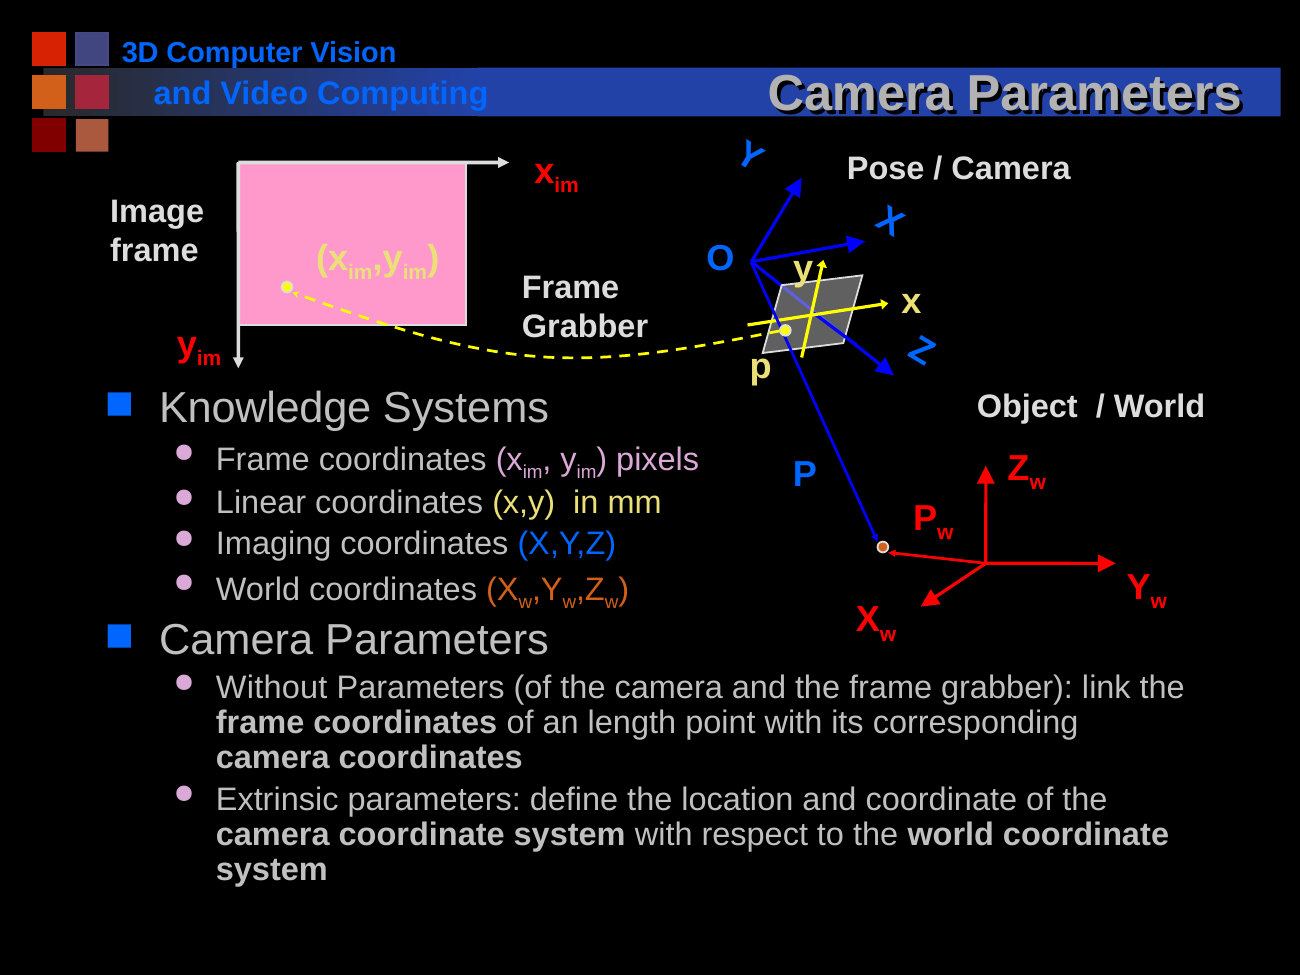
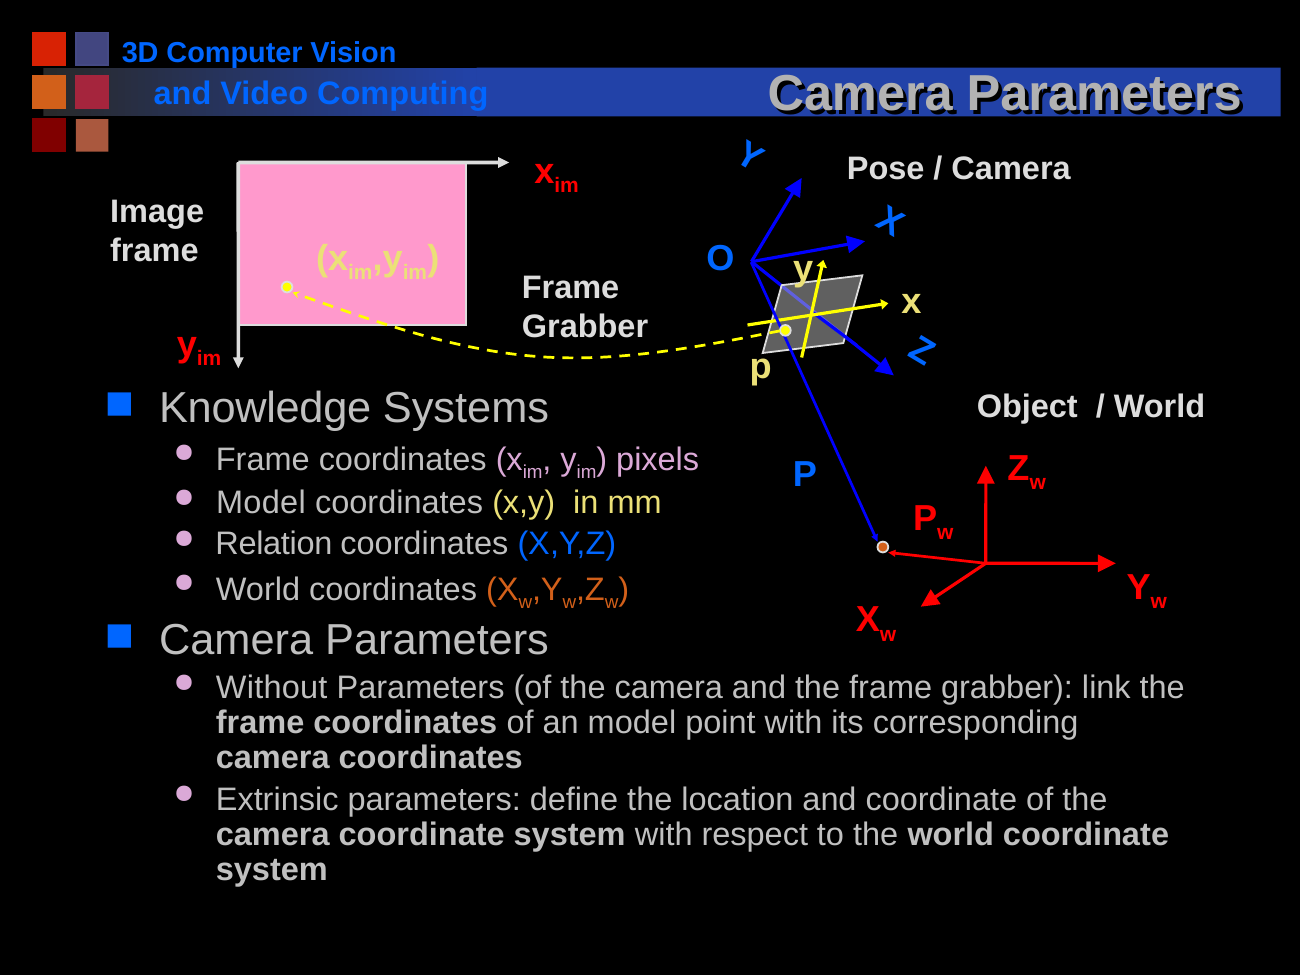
Linear at (261, 502): Linear -> Model
Imaging: Imaging -> Relation
an length: length -> model
